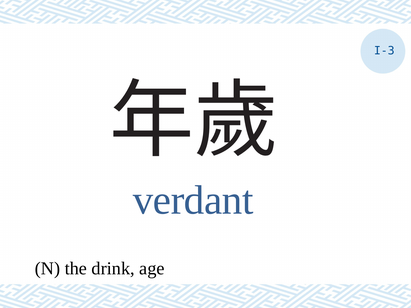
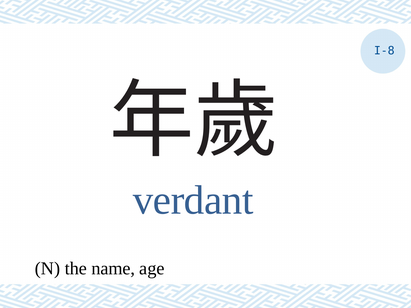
I-3: I-3 -> I-8
drink: drink -> name
